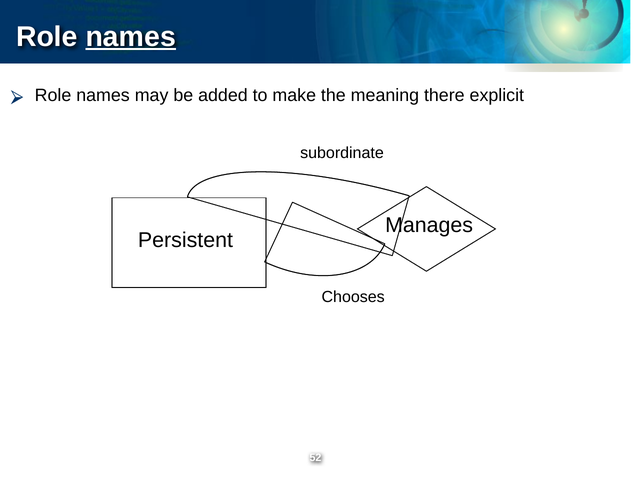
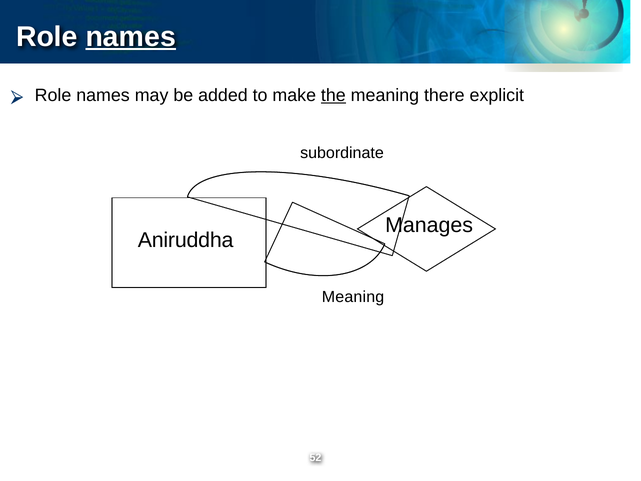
the underline: none -> present
Persistent: Persistent -> Aniruddha
Chooses at (353, 297): Chooses -> Meaning
